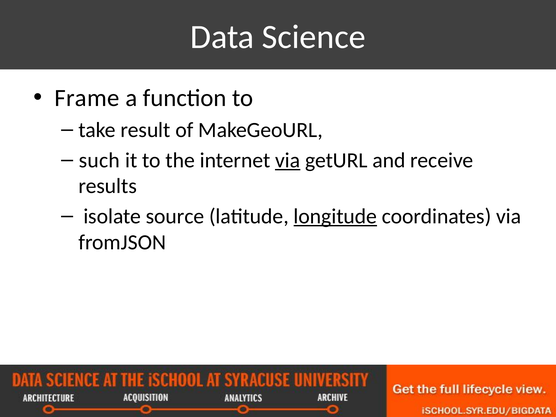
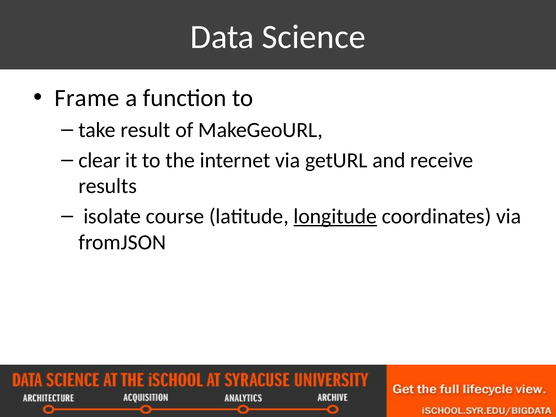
such: such -> clear
via at (288, 160) underline: present -> none
source: source -> course
